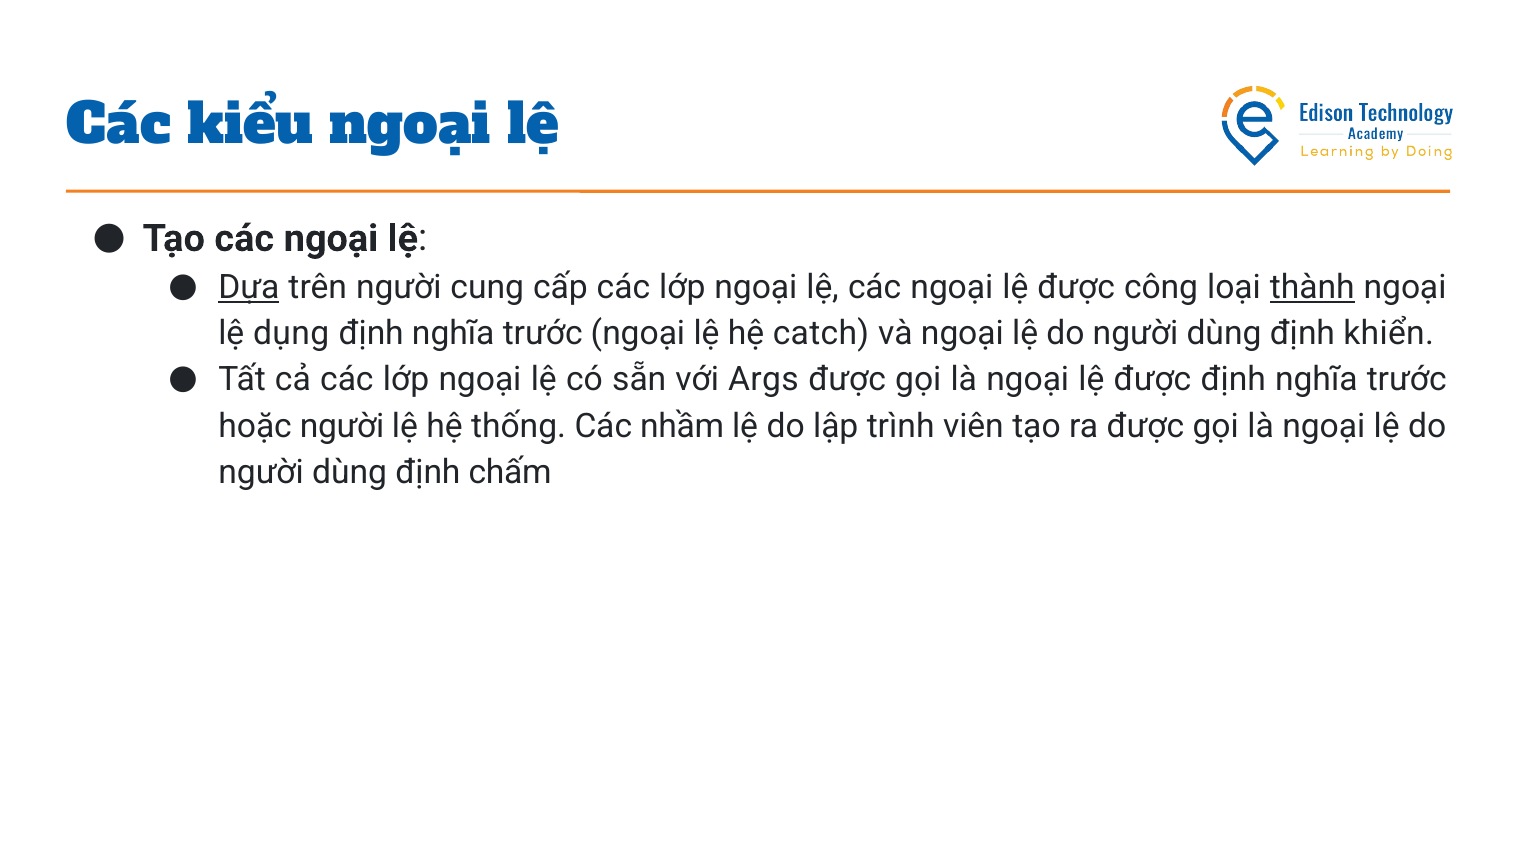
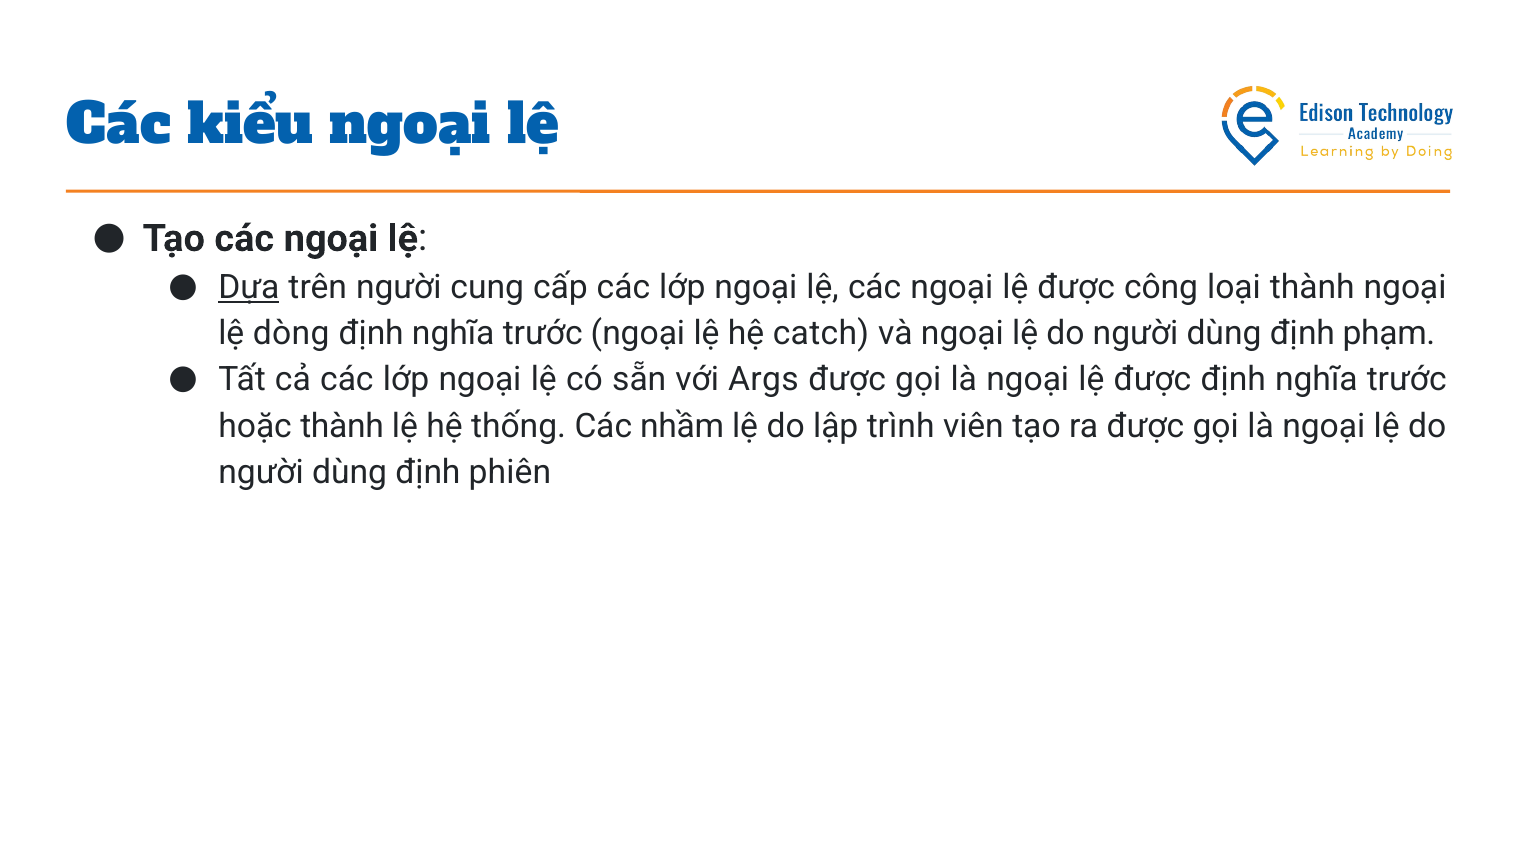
thành at (1312, 287) underline: present -> none
dụng: dụng -> dòng
khiển: khiển -> phạm
hoặc người: người -> thành
chấm: chấm -> phiên
